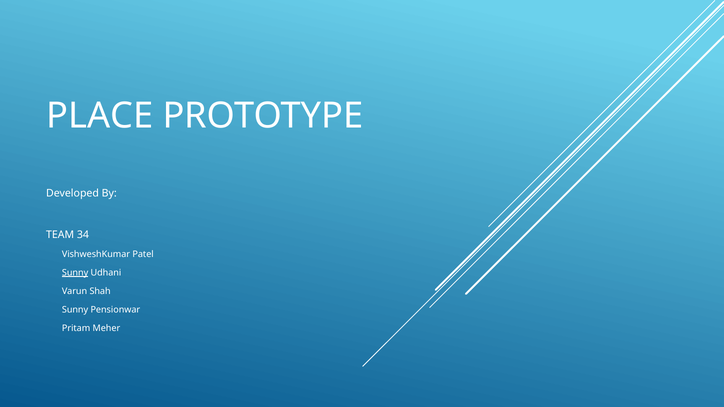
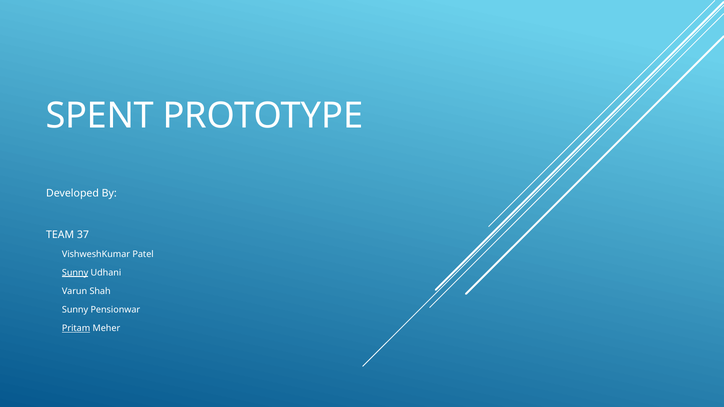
PLACE: PLACE -> SPENT
34: 34 -> 37
Pritam underline: none -> present
